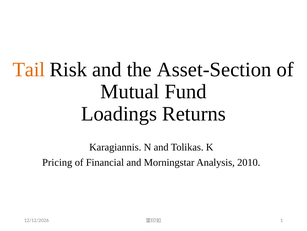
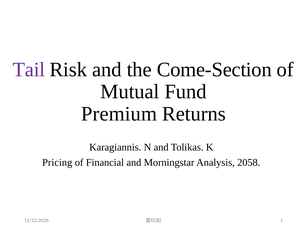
Tail colour: orange -> purple
Asset-Section: Asset-Section -> Come-Section
Loadings: Loadings -> Premium
2010: 2010 -> 2058
